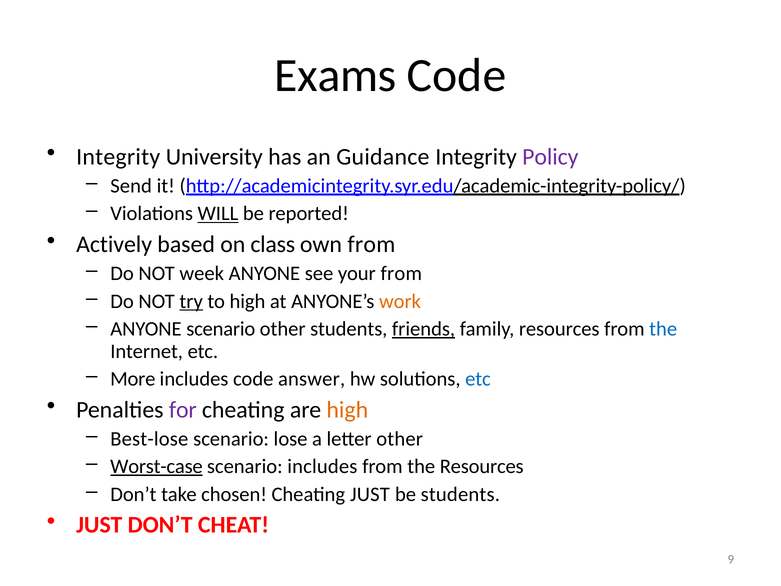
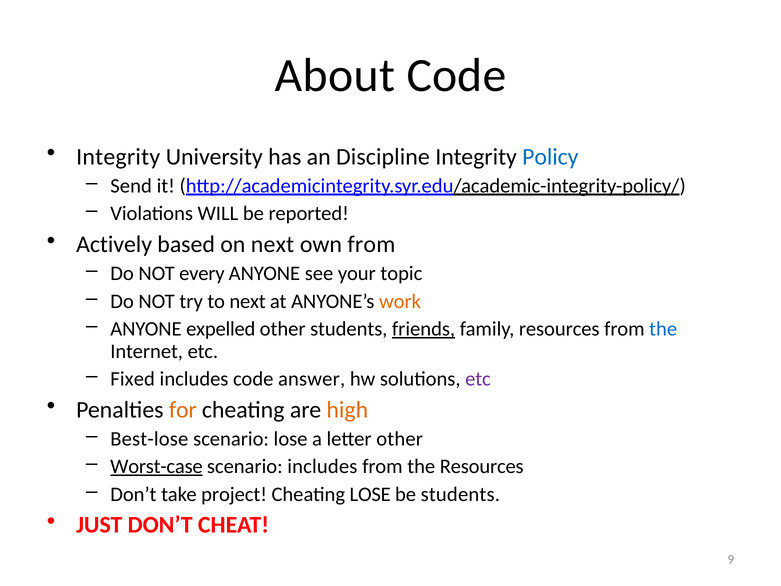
Exams: Exams -> About
Guidance: Guidance -> Discipline
Policy colour: purple -> blue
WILL underline: present -> none
on class: class -> next
week: week -> every
your from: from -> topic
try underline: present -> none
to high: high -> next
ANYONE scenario: scenario -> expelled
More: More -> Fixed
etc at (478, 379) colour: blue -> purple
for colour: purple -> orange
chosen: chosen -> project
Cheating JUST: JUST -> LOSE
